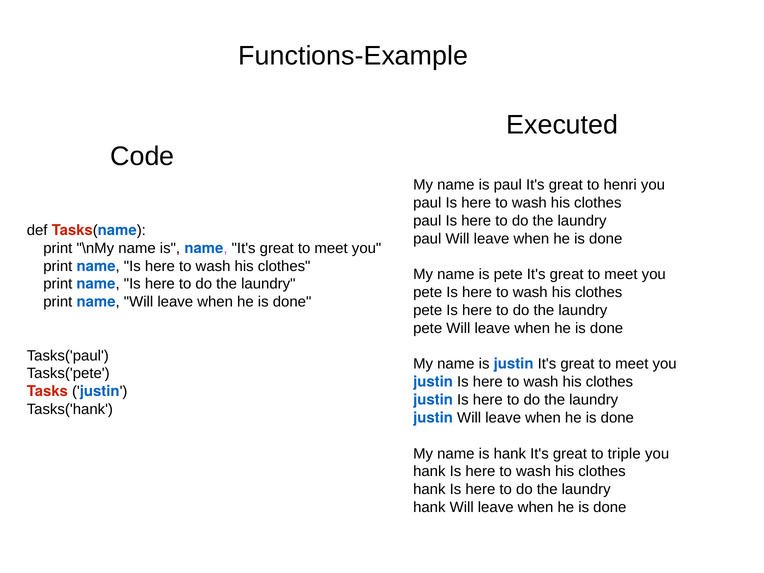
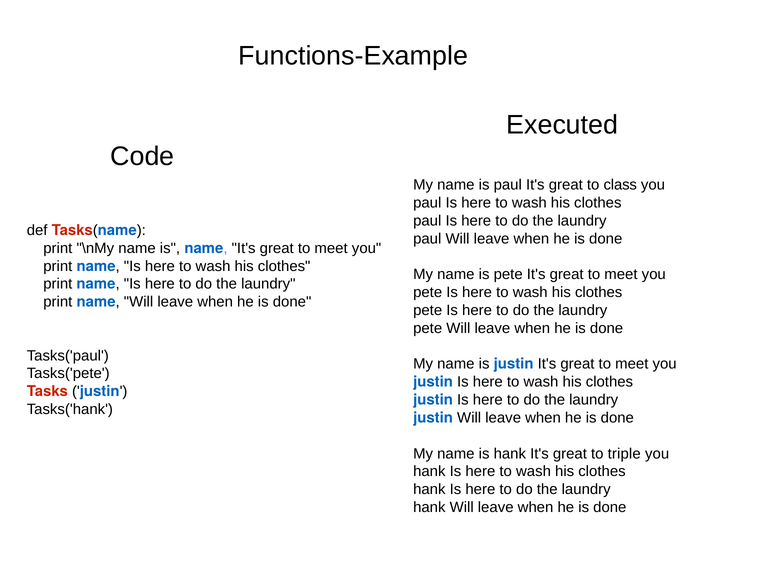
henri: henri -> class
